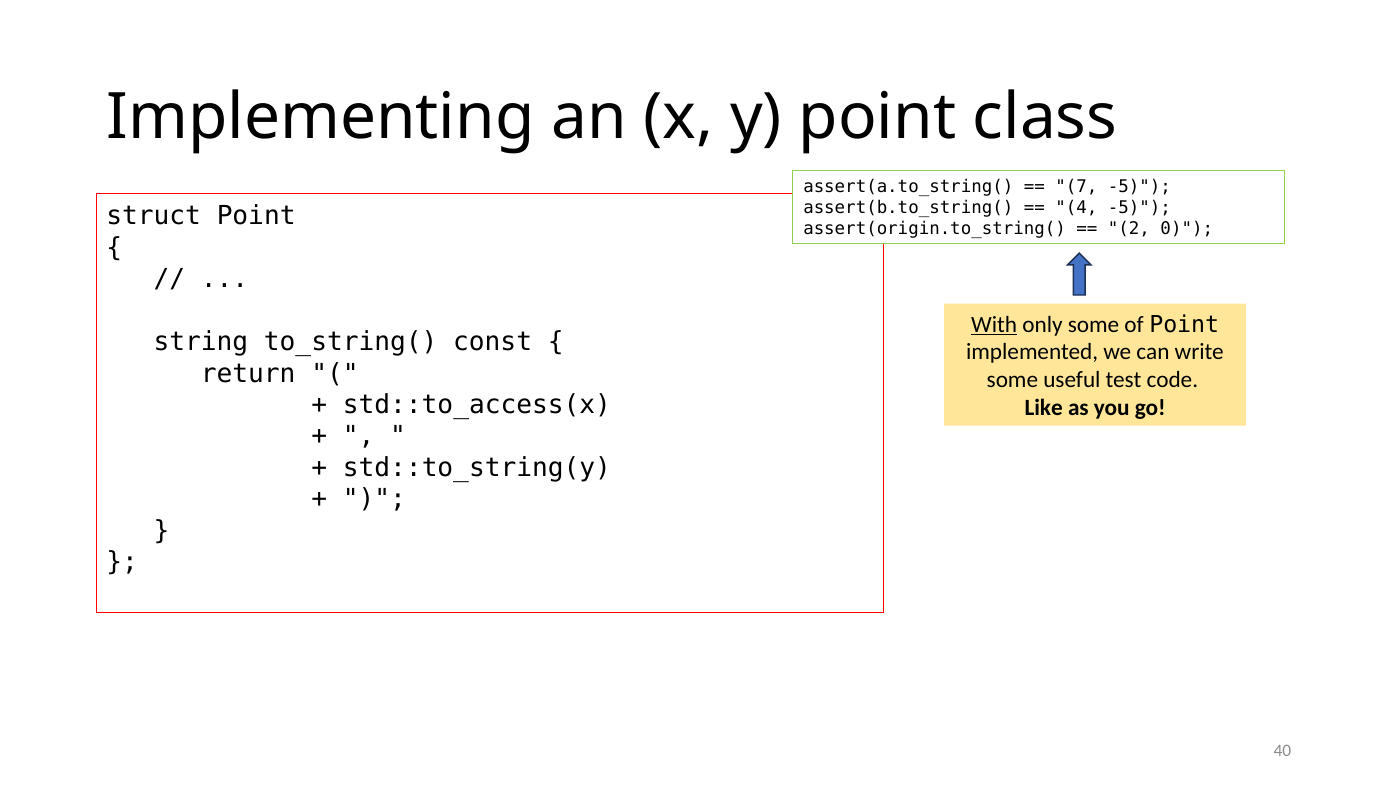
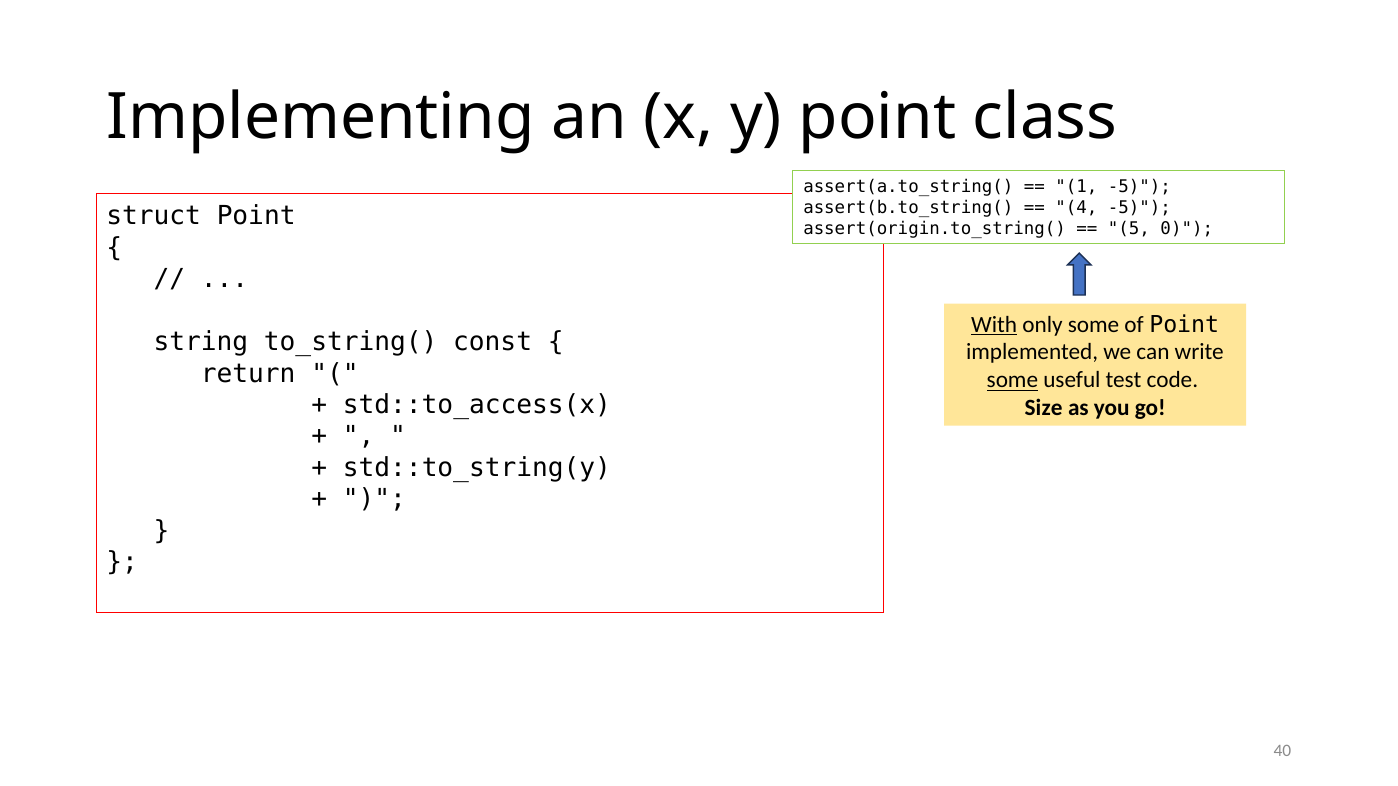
7: 7 -> 1
2: 2 -> 5
some at (1012, 380) underline: none -> present
Like: Like -> Size
